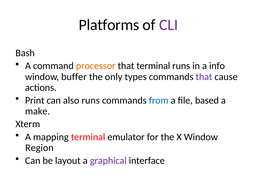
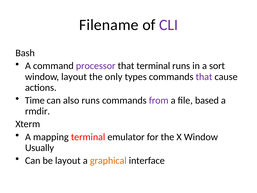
Platforms: Platforms -> Filename
processor colour: orange -> purple
info: info -> sort
window buffer: buffer -> layout
Print: Print -> Time
from colour: blue -> purple
make: make -> rmdir
Region: Region -> Usually
graphical colour: purple -> orange
